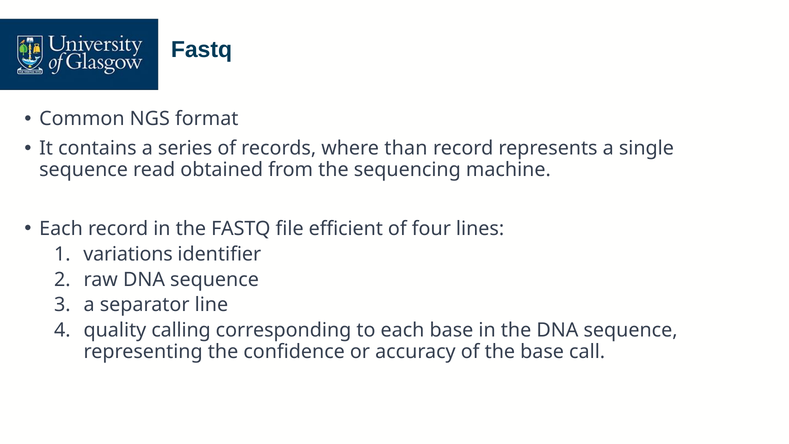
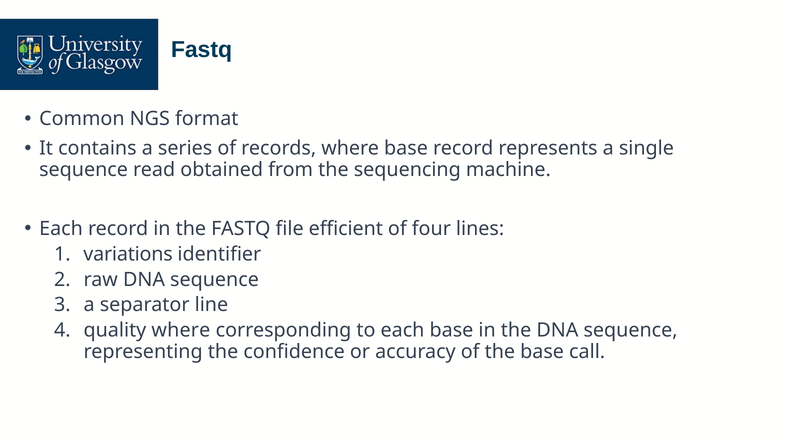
where than: than -> base
quality calling: calling -> where
